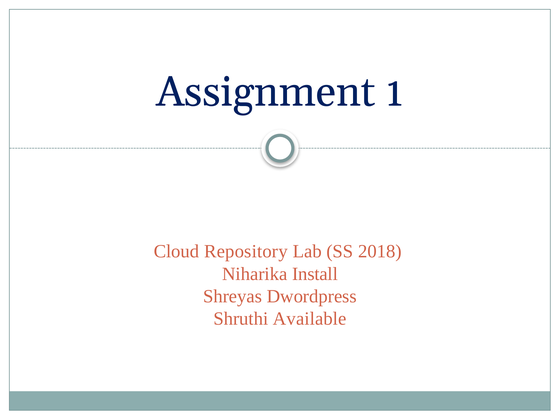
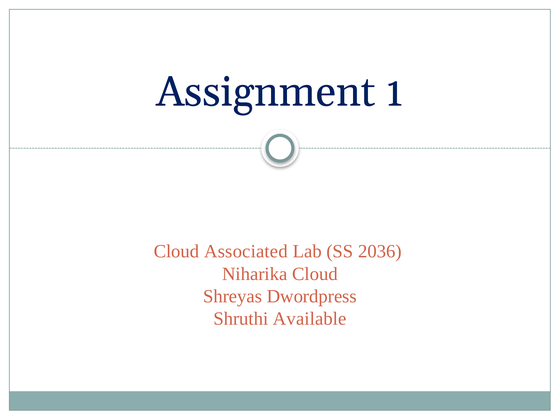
Repository: Repository -> Associated
2018: 2018 -> 2036
Niharika Install: Install -> Cloud
